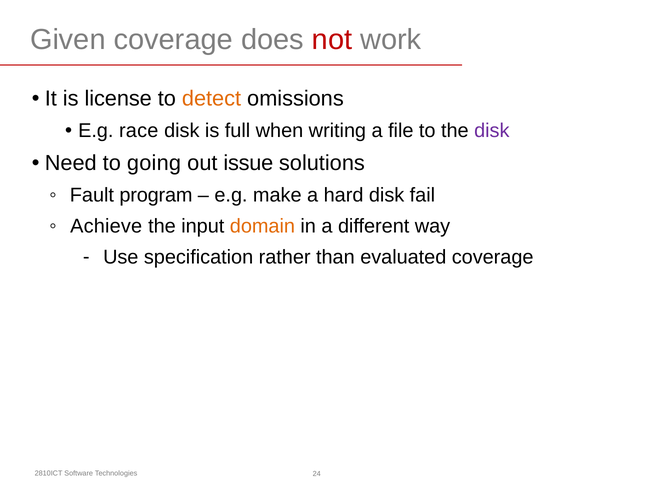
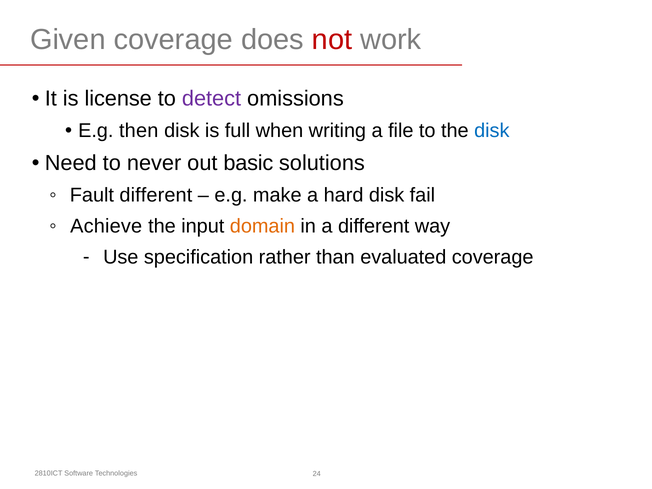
detect colour: orange -> purple
race: race -> then
disk at (492, 131) colour: purple -> blue
going: going -> never
issue: issue -> basic
Fault program: program -> different
